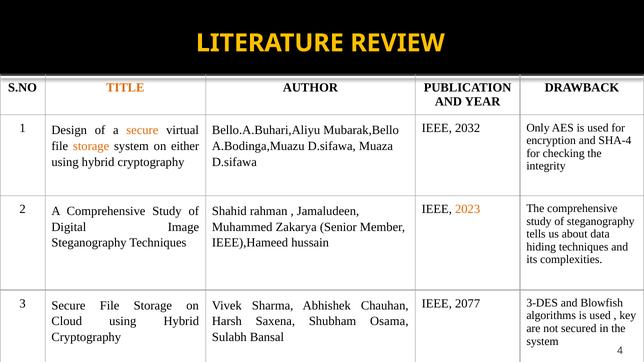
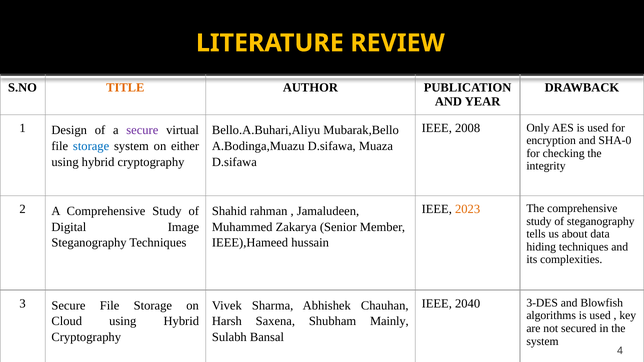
secure at (142, 130) colour: orange -> purple
2032: 2032 -> 2008
SHA-4: SHA-4 -> SHA-0
storage at (91, 146) colour: orange -> blue
2077: 2077 -> 2040
Osama: Osama -> Mainly
